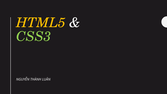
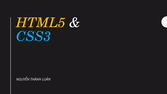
CSS3 colour: light green -> light blue
